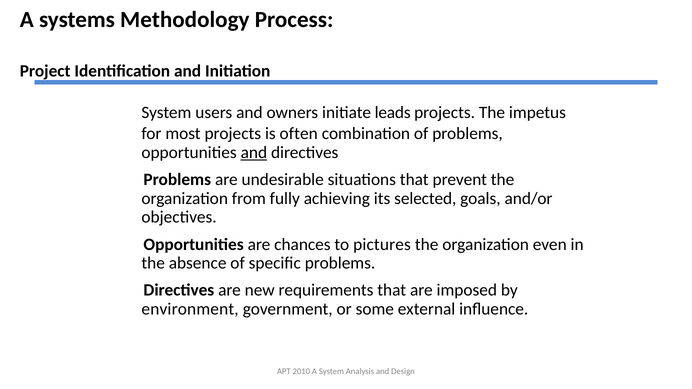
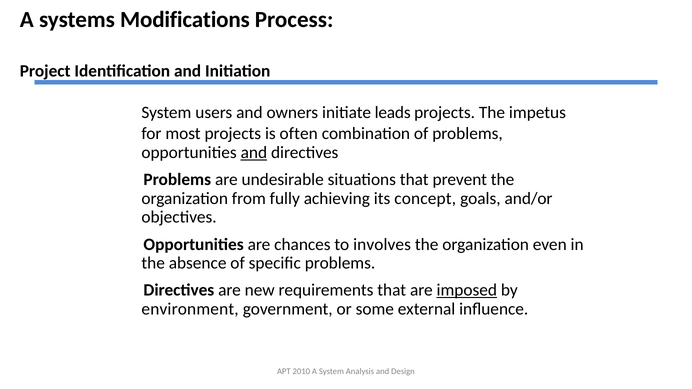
Methodology: Methodology -> Modifications
selected: selected -> concept
pictures: pictures -> involves
imposed underline: none -> present
